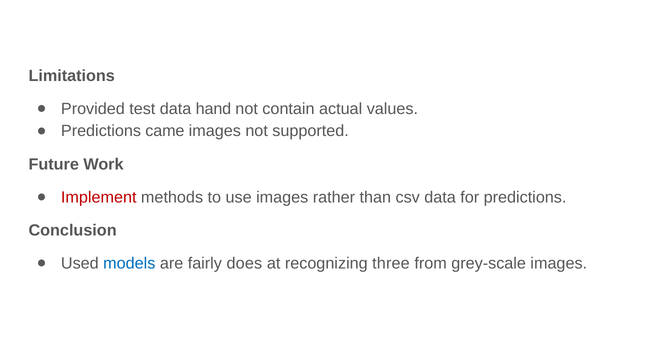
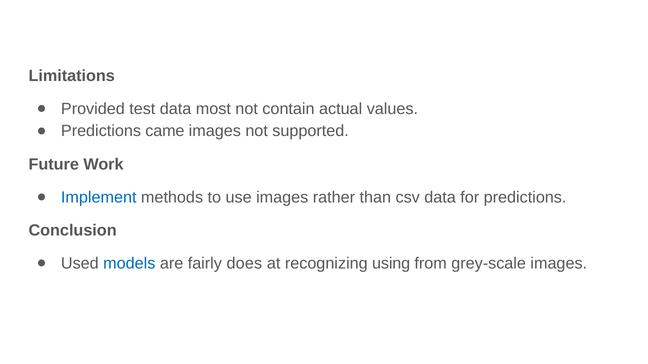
hand: hand -> most
Implement colour: red -> blue
three: three -> using
